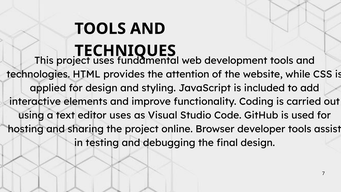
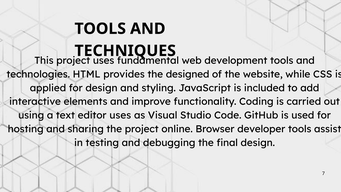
attention: attention -> designed
